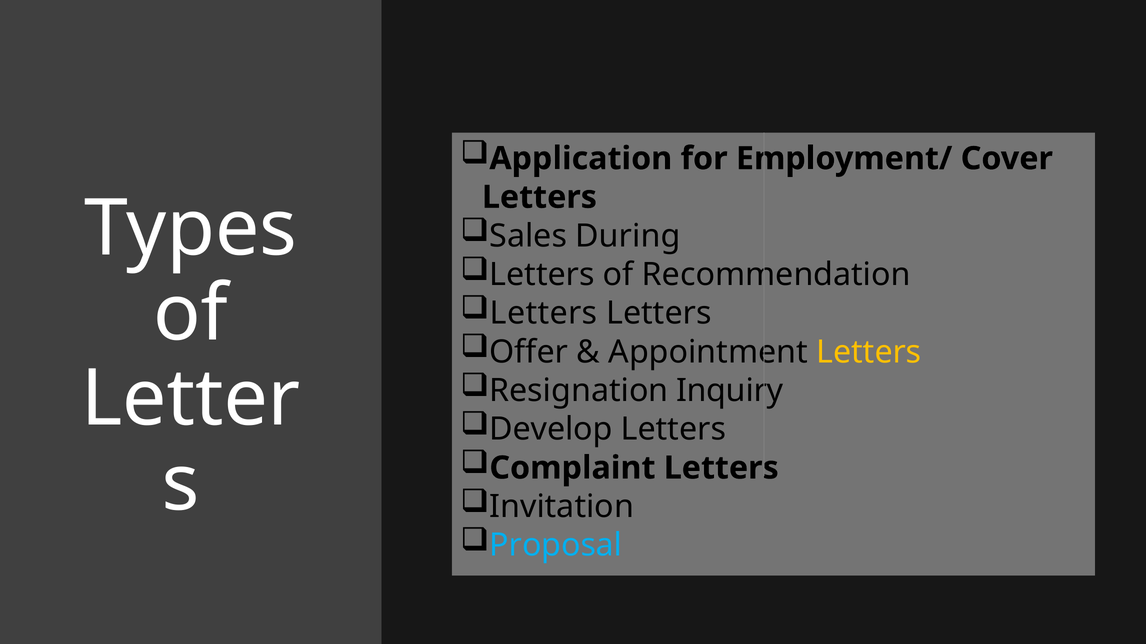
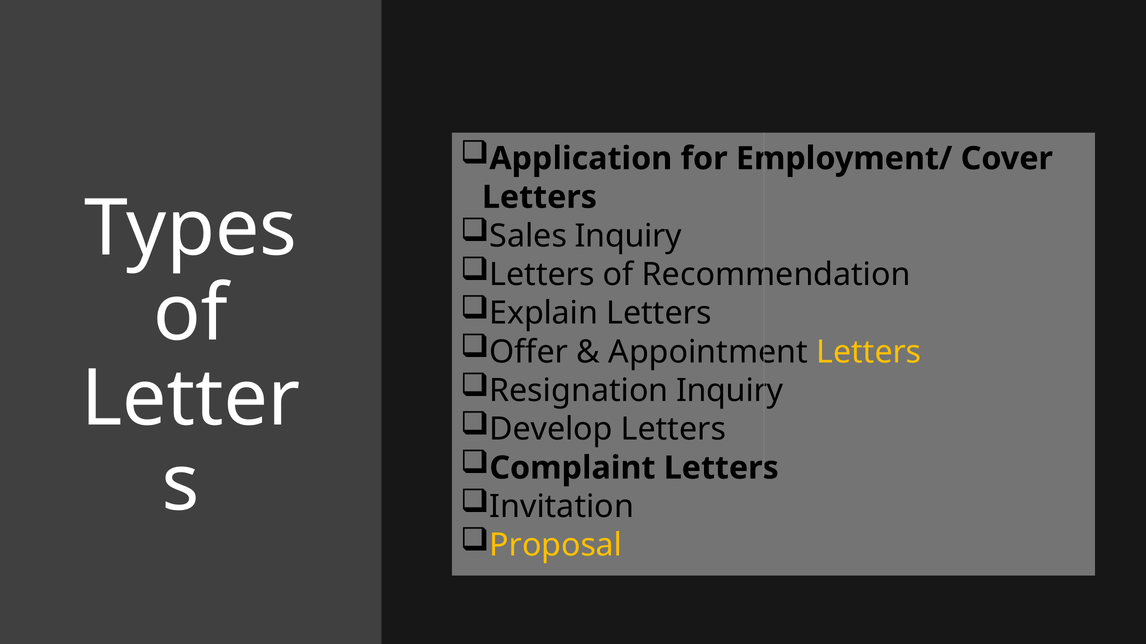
Sales During: During -> Inquiry
Letters at (543, 314): Letters -> Explain
Proposal colour: light blue -> yellow
